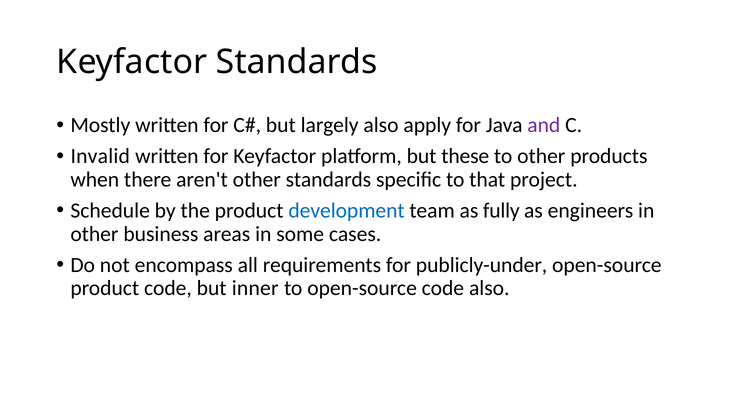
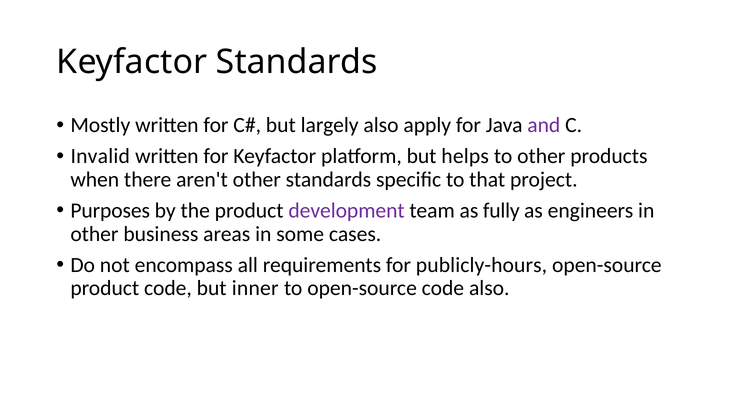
these: these -> helps
Schedule: Schedule -> Purposes
development colour: blue -> purple
publicly-under: publicly-under -> publicly-hours
